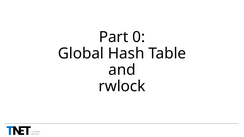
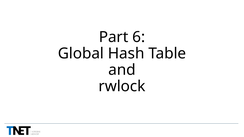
0: 0 -> 6
